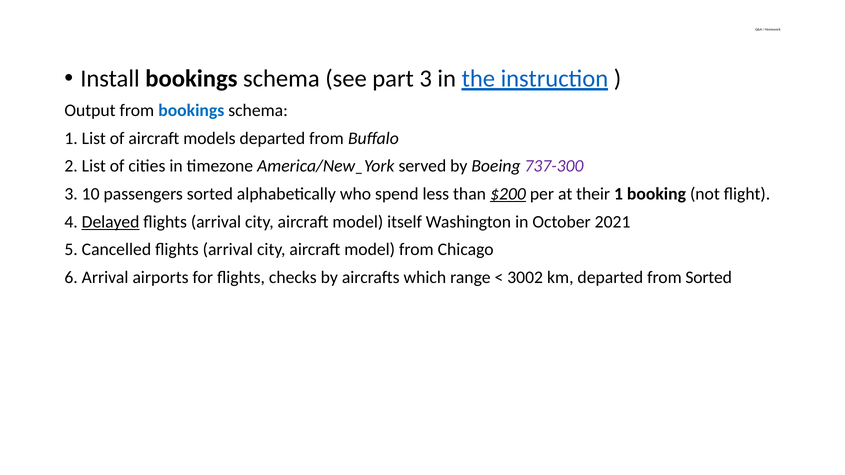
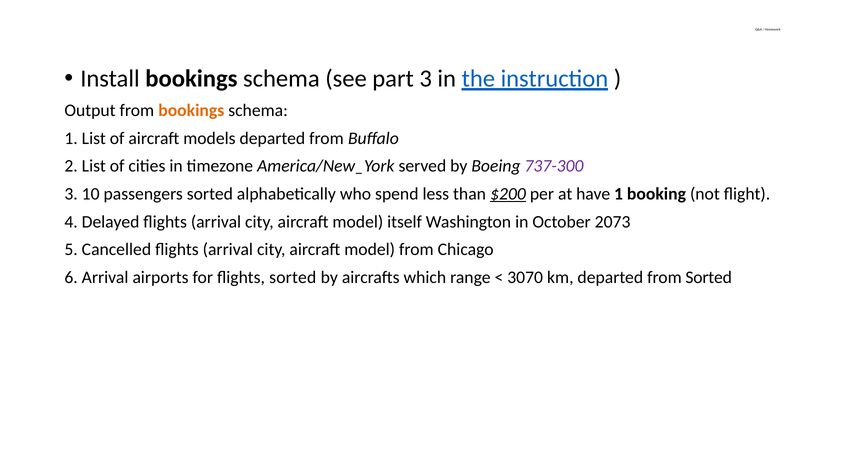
bookings at (191, 111) colour: blue -> orange
their: their -> have
Delayed underline: present -> none
2021: 2021 -> 2073
flights checks: checks -> sorted
3002: 3002 -> 3070
